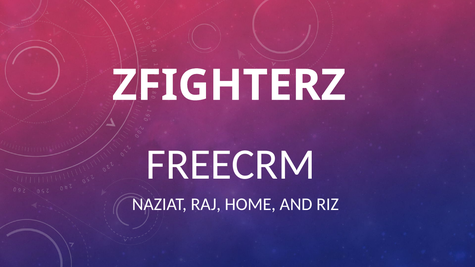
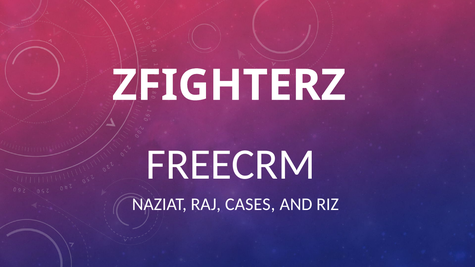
HOME: HOME -> CASES
